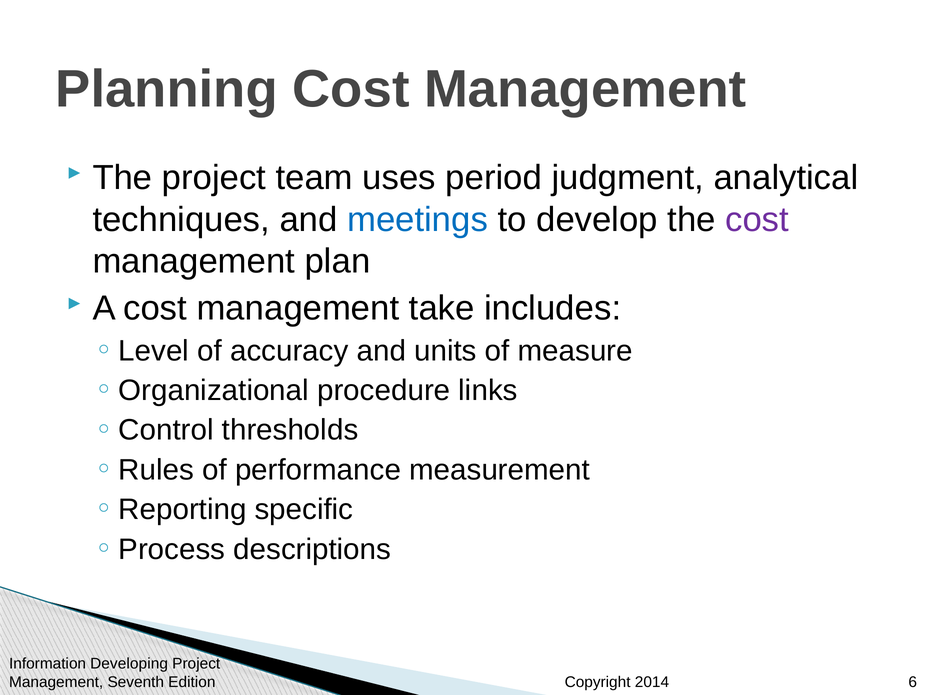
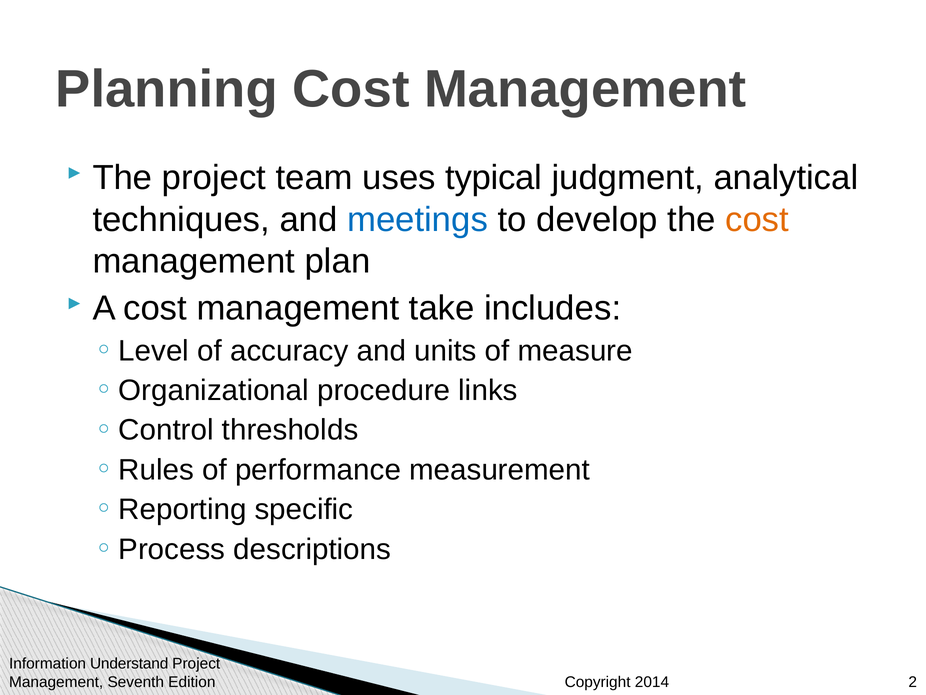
period: period -> typical
cost at (757, 220) colour: purple -> orange
Developing: Developing -> Understand
6: 6 -> 2
